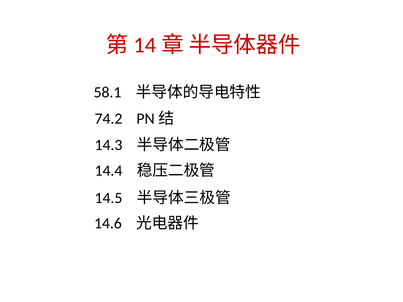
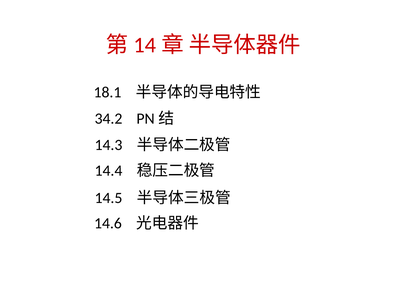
58.1: 58.1 -> 18.1
74.2: 74.2 -> 34.2
